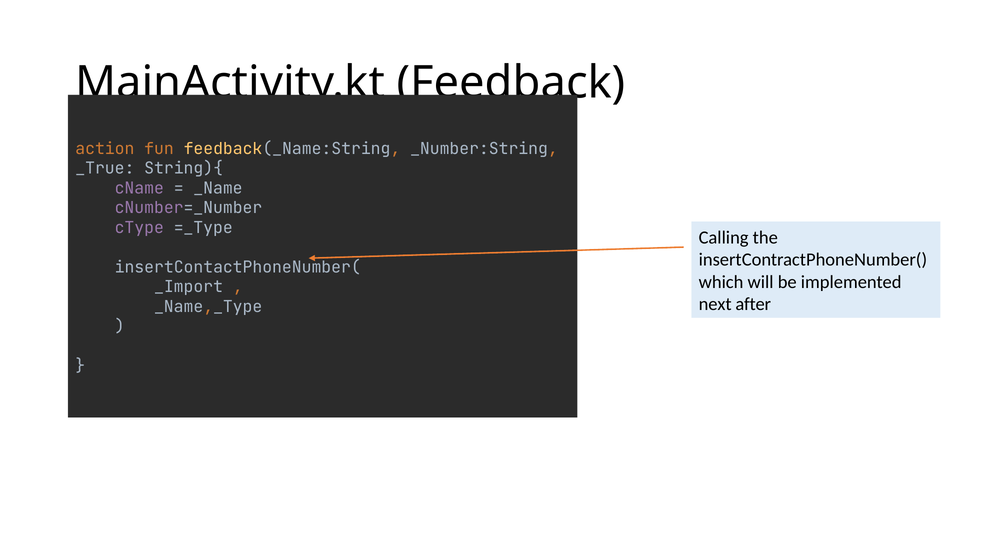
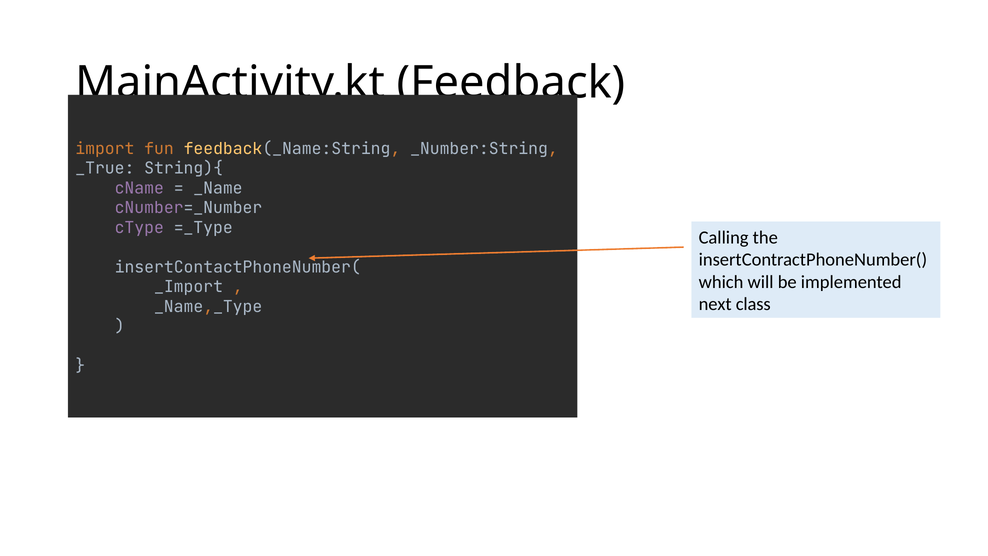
action: action -> import
after: after -> class
